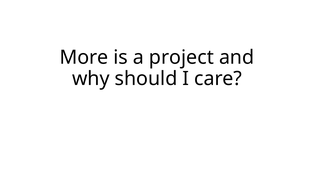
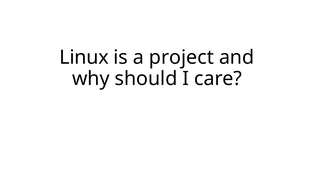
More: More -> Linux
